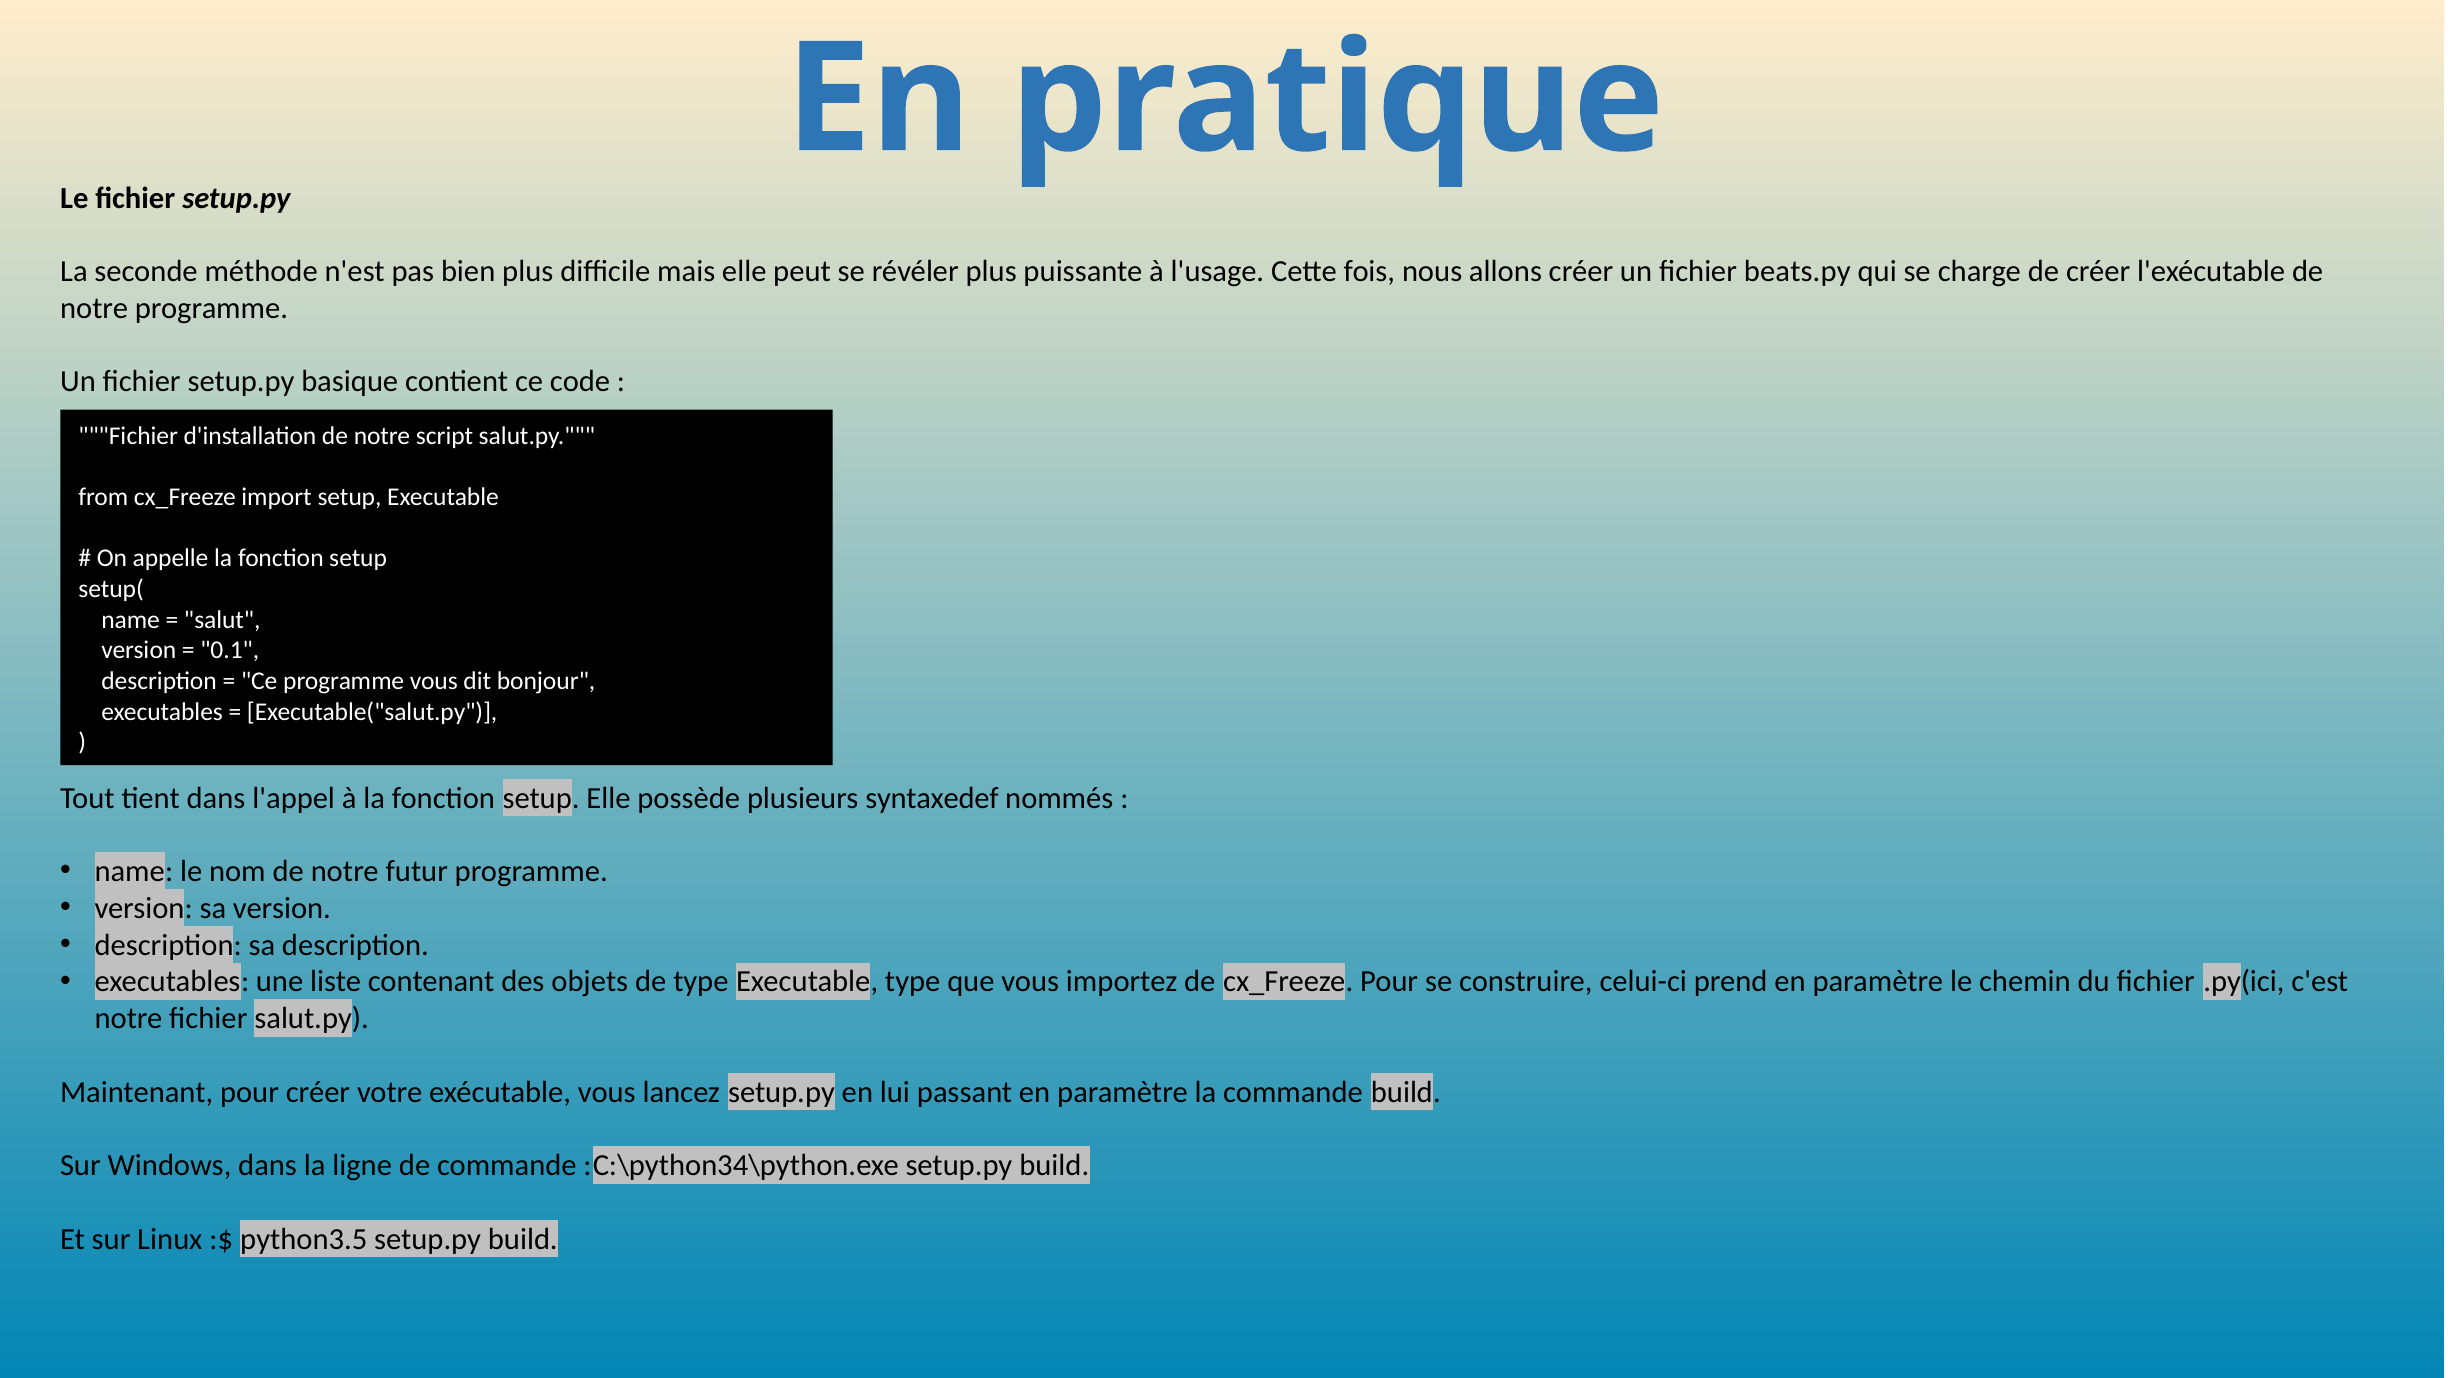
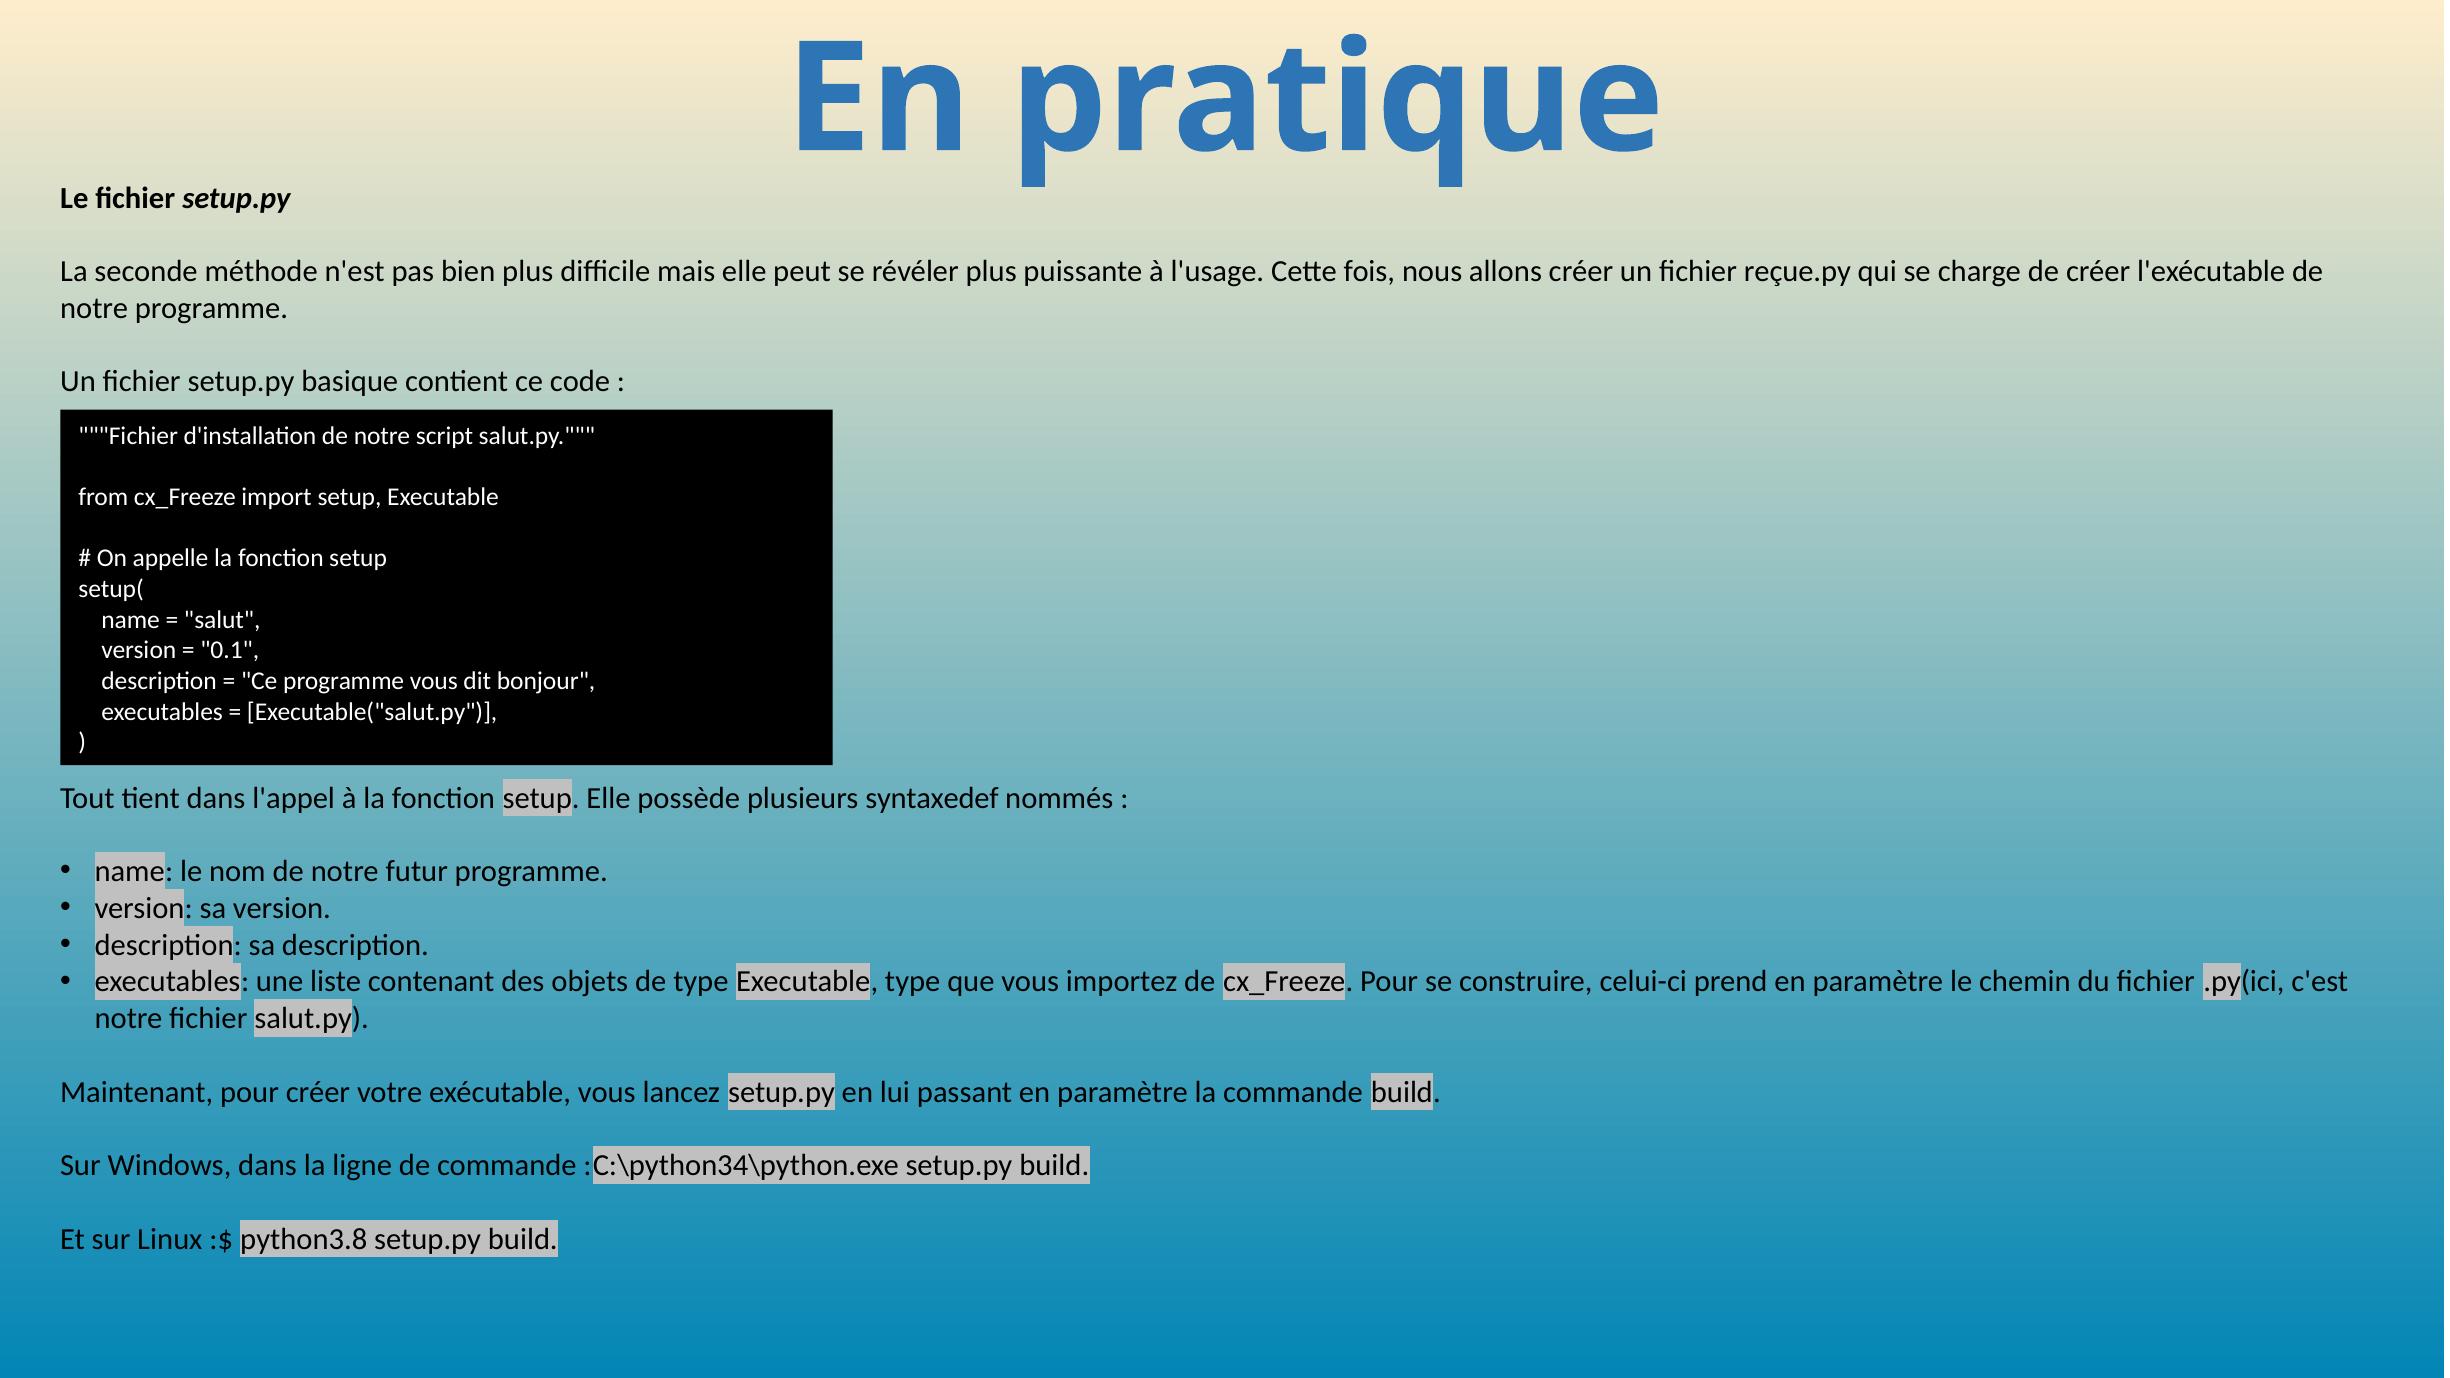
beats.py: beats.py -> reçue.py
python3.5: python3.5 -> python3.8
